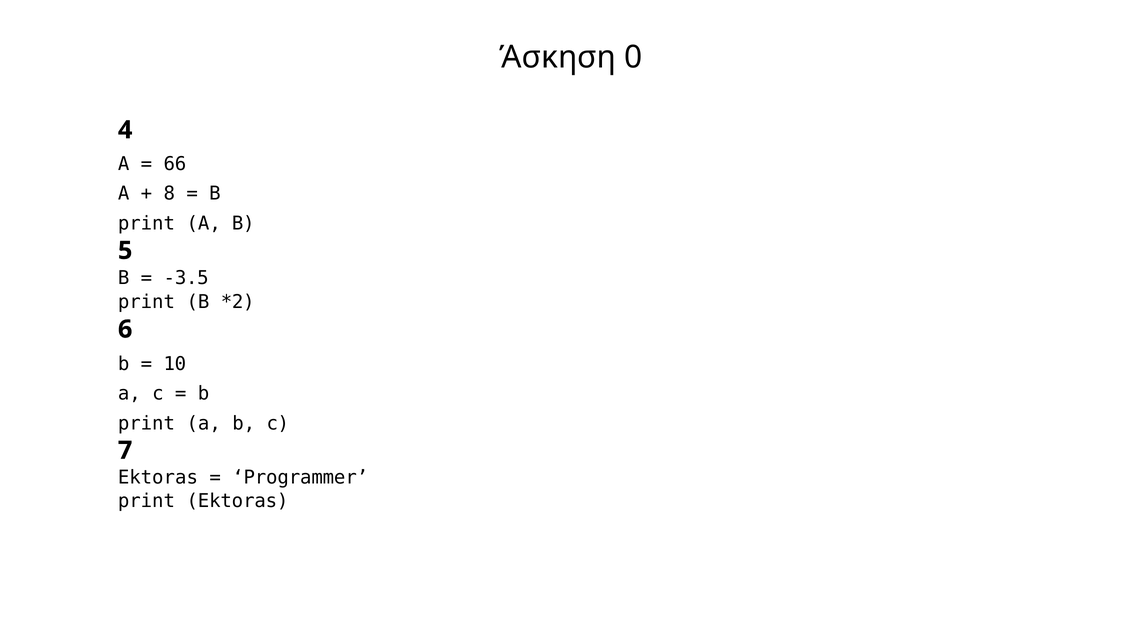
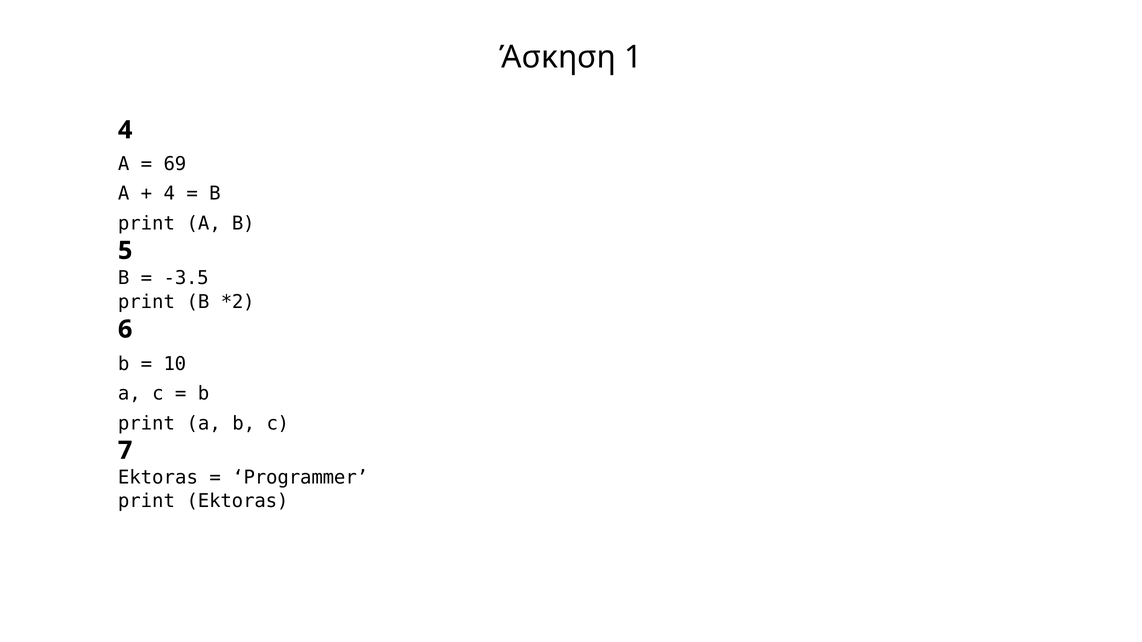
0: 0 -> 1
66: 66 -> 69
8 at (169, 194): 8 -> 4
